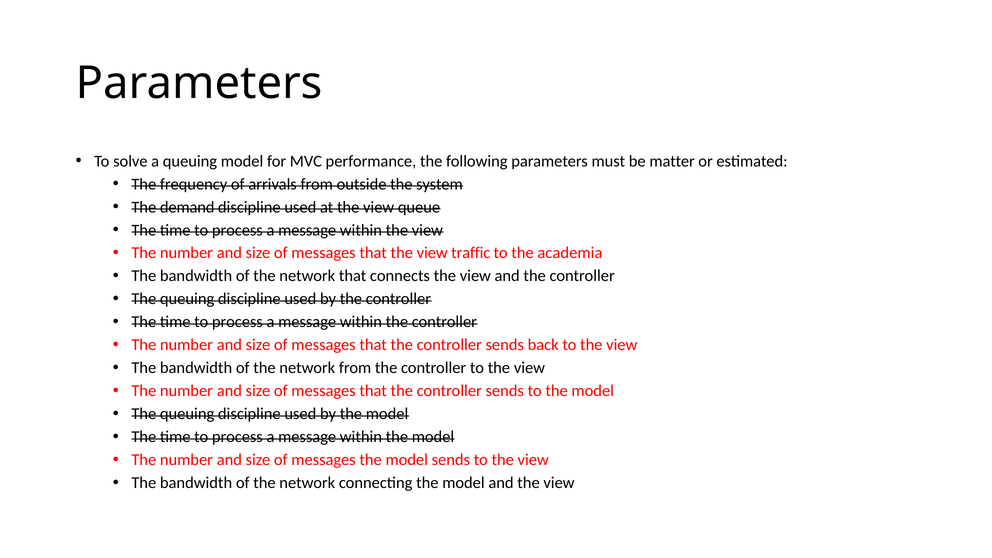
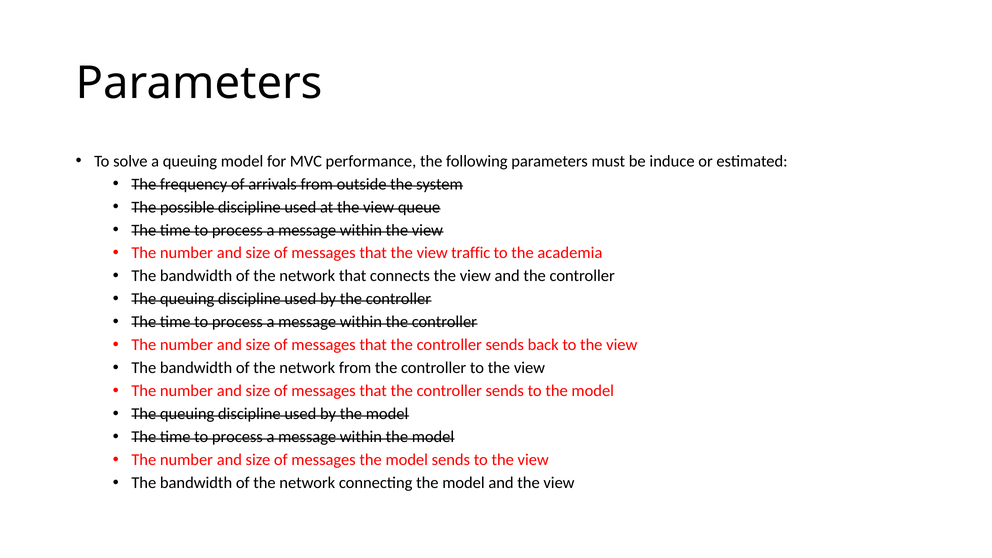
matter: matter -> induce
demand: demand -> possible
